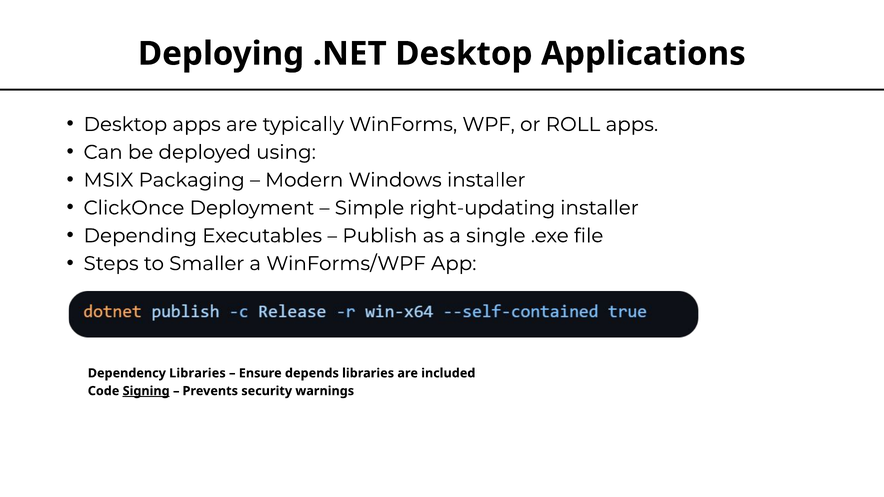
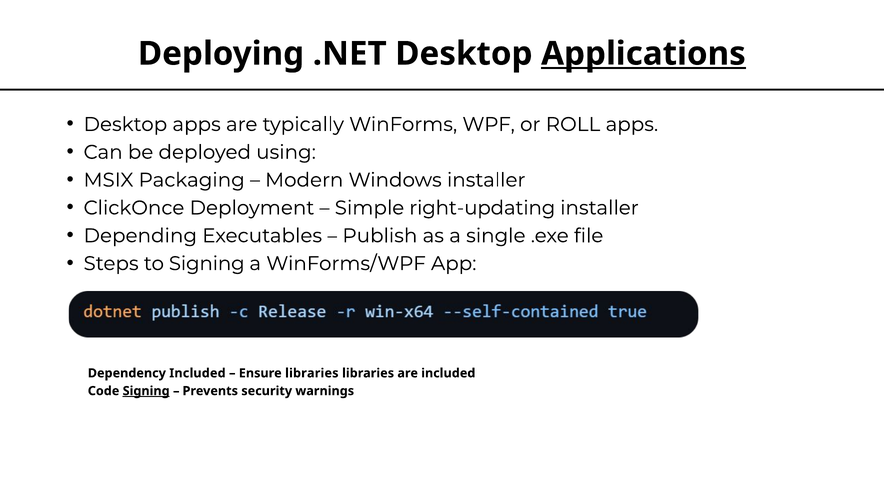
Applications underline: none -> present
to Smaller: Smaller -> Signing
Dependency Libraries: Libraries -> Included
Ensure depends: depends -> libraries
